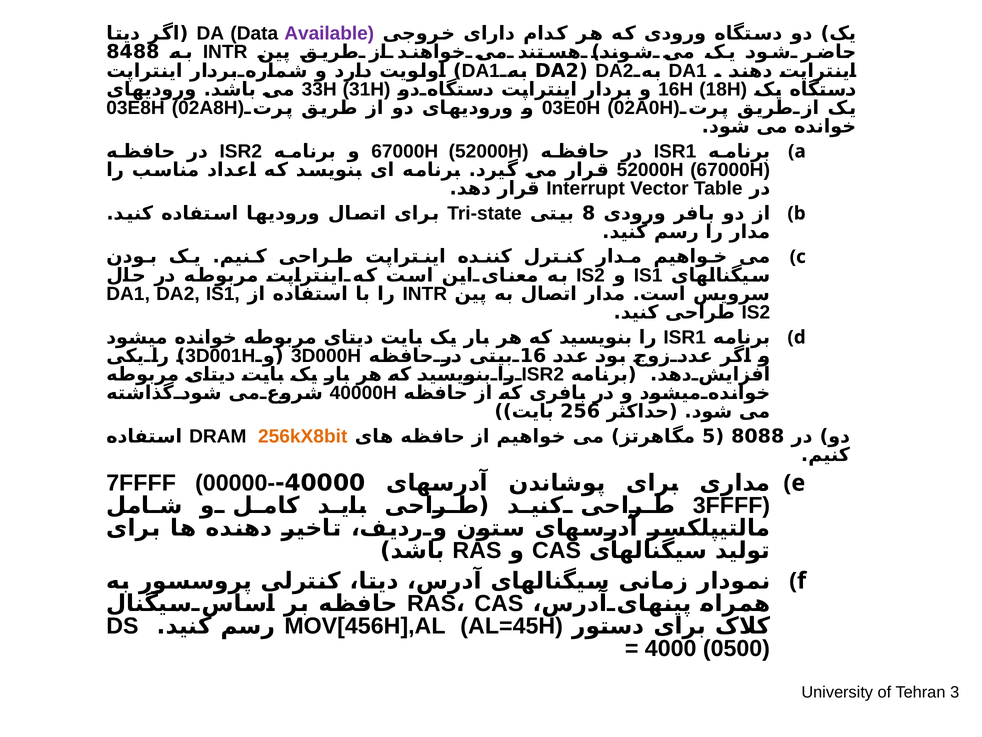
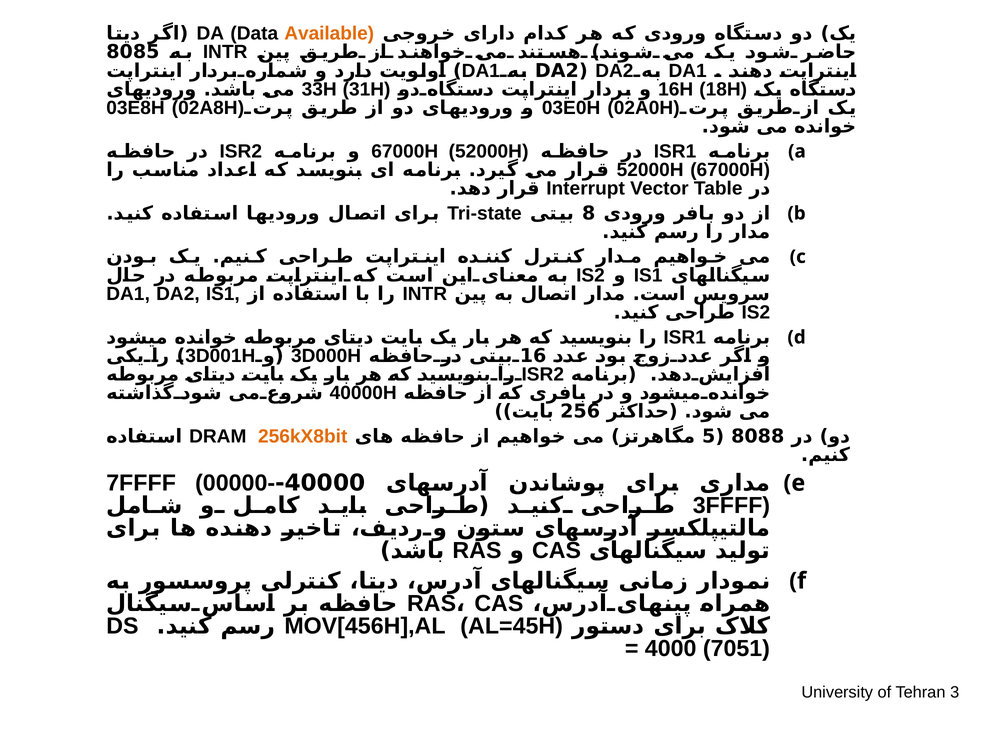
Available colour: purple -> orange
8488: 8488 -> 8085
0500: 0500 -> 7051
